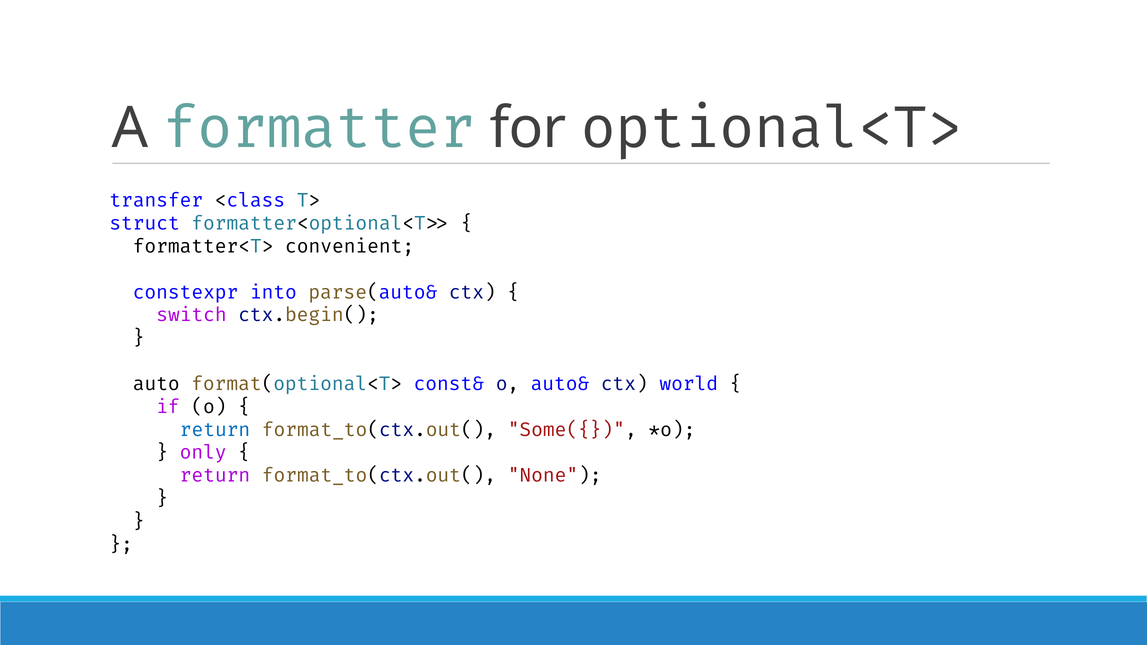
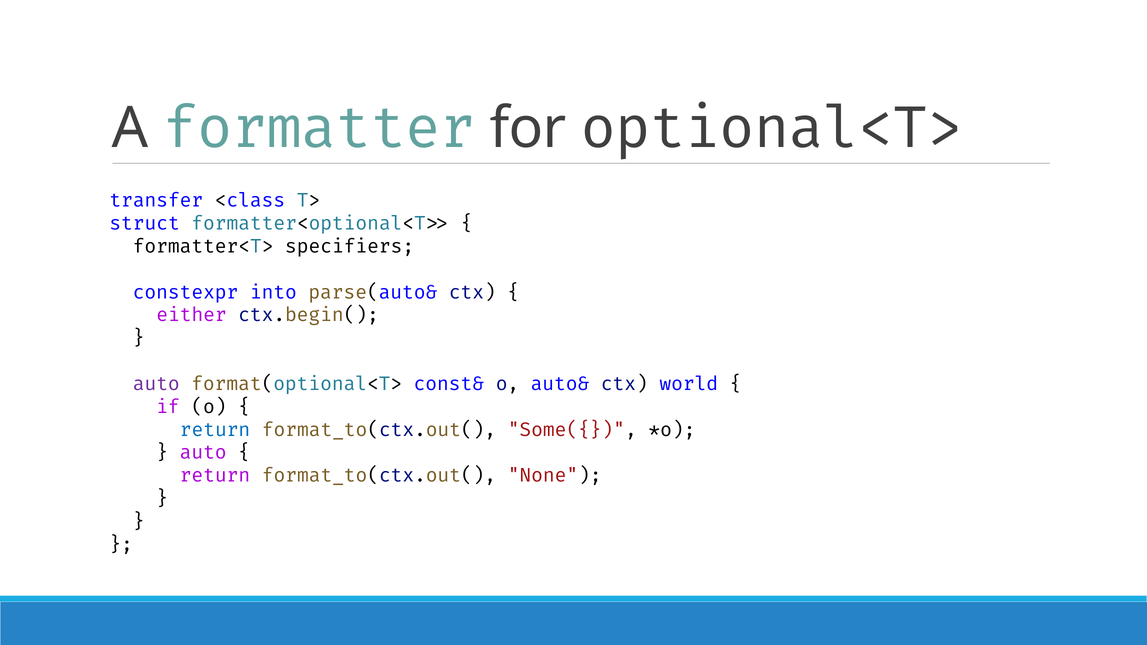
convenient: convenient -> specifiers
switch: switch -> either
auto at (156, 384) colour: black -> purple
only at (203, 453): only -> auto
